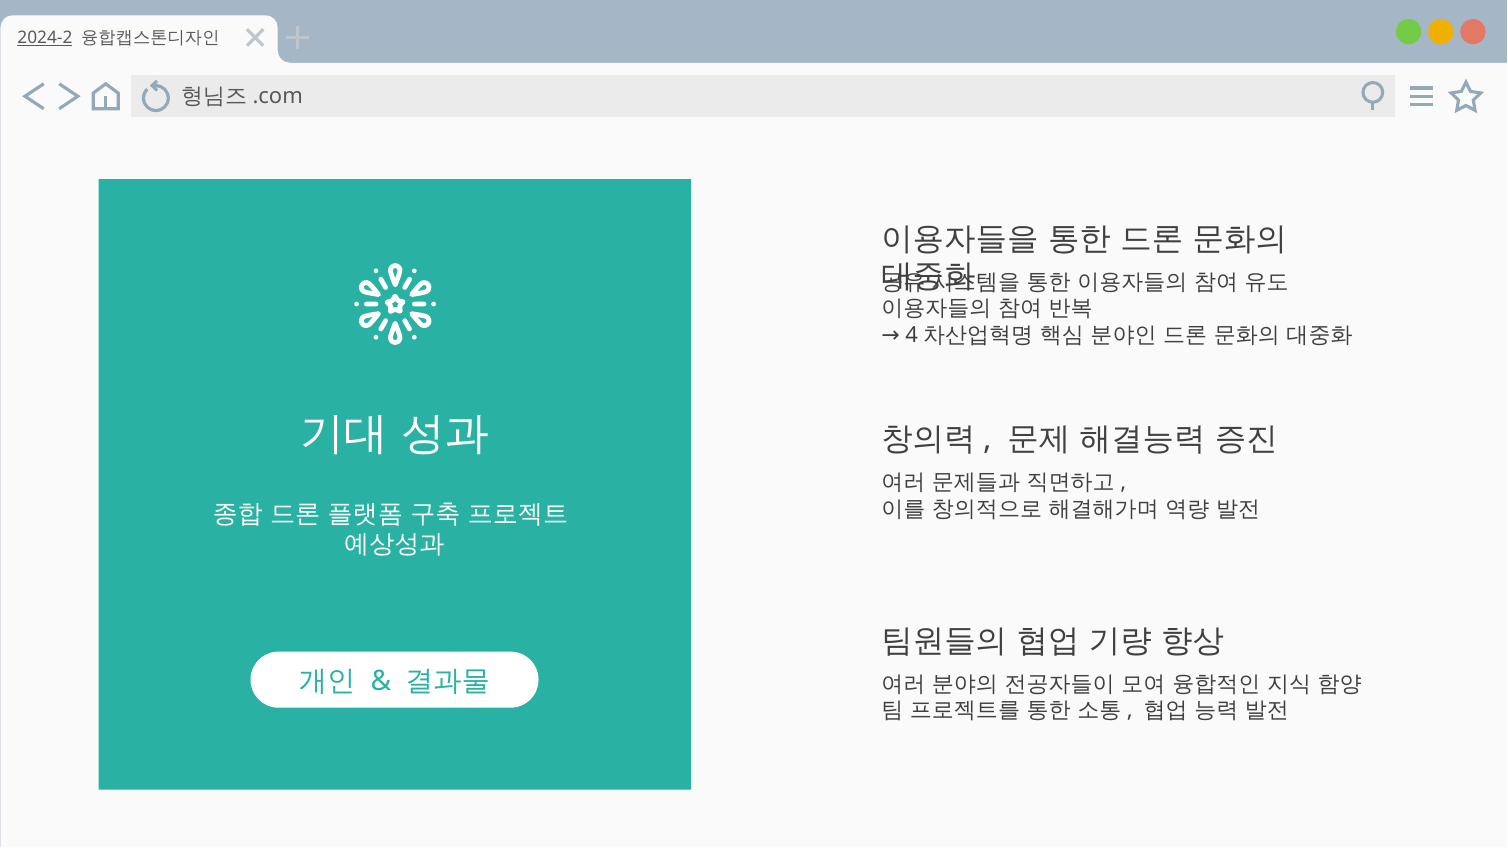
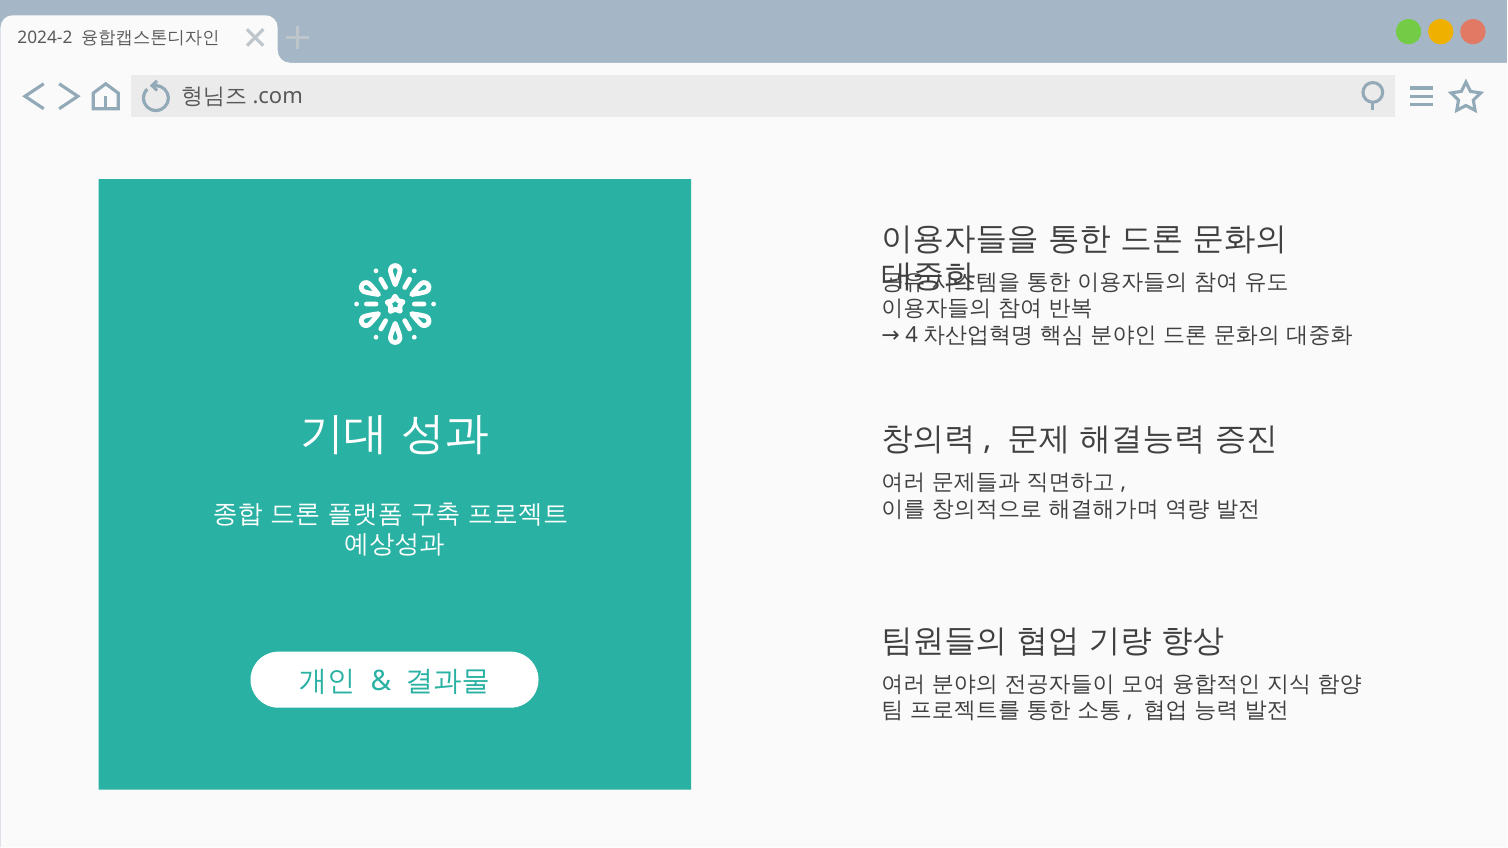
2024-2 underline: present -> none
